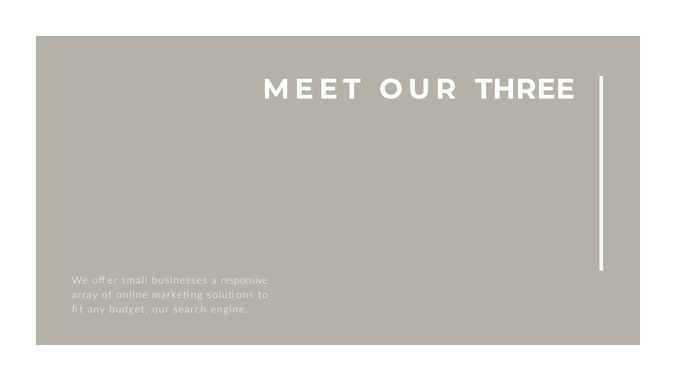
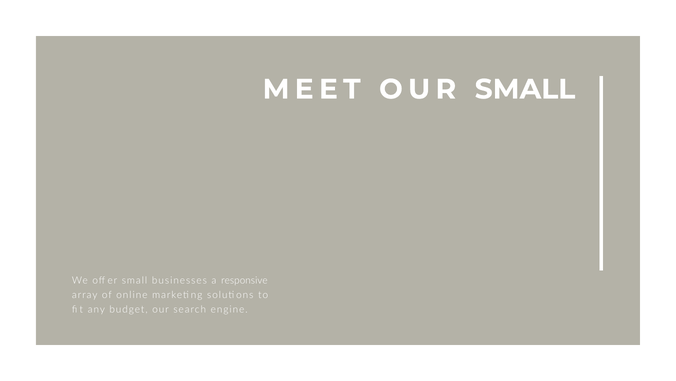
OUR THREE: THREE -> SMALL
